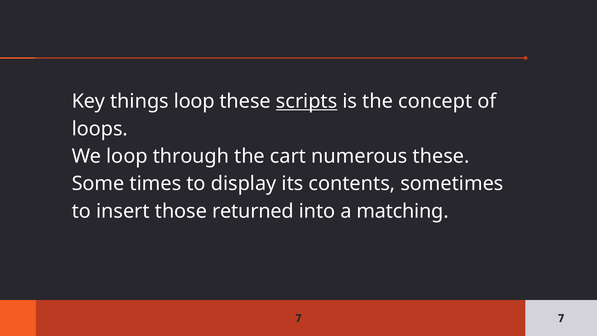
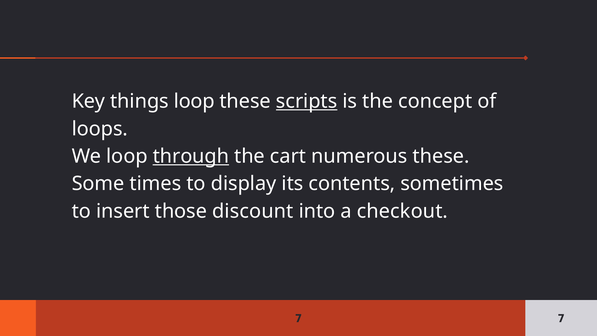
through underline: none -> present
returned: returned -> discount
matching: matching -> checkout
